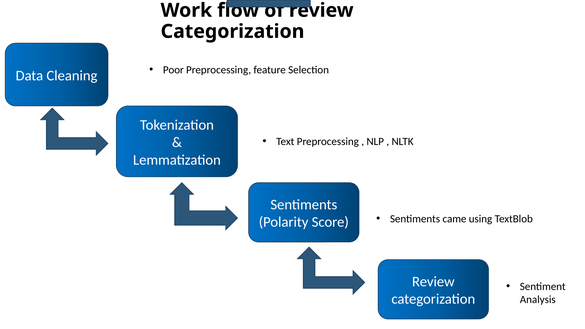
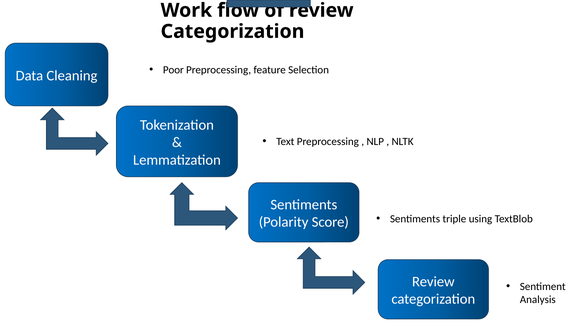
came: came -> triple
